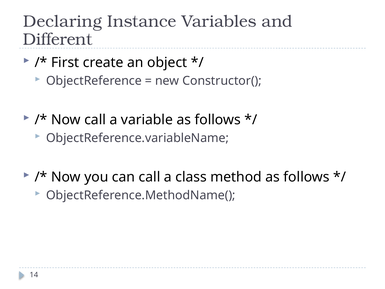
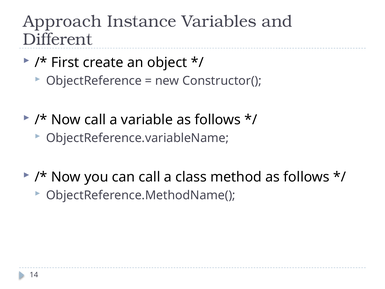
Declaring: Declaring -> Approach
